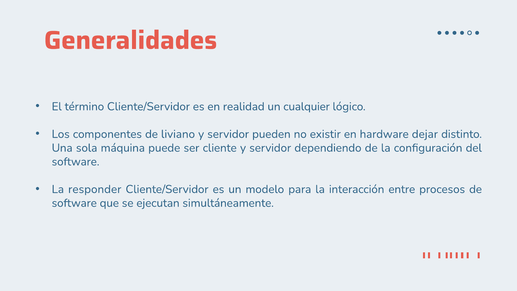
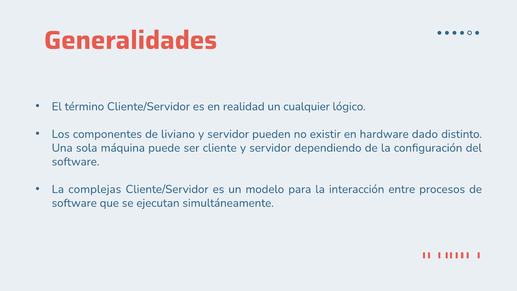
dejar: dejar -> dado
responder: responder -> complejas
